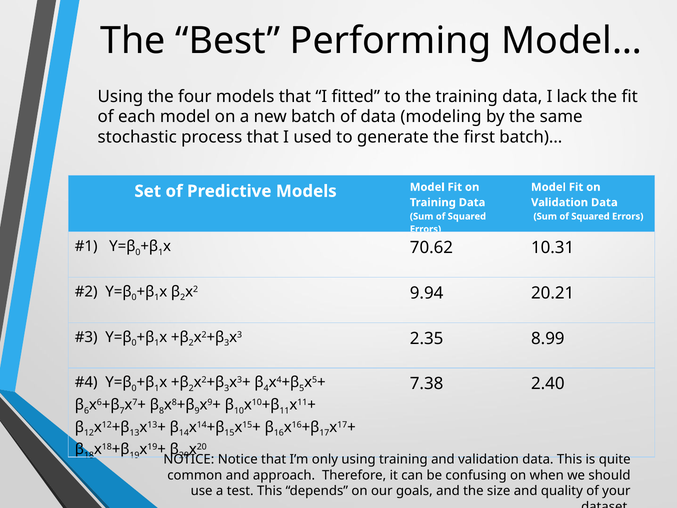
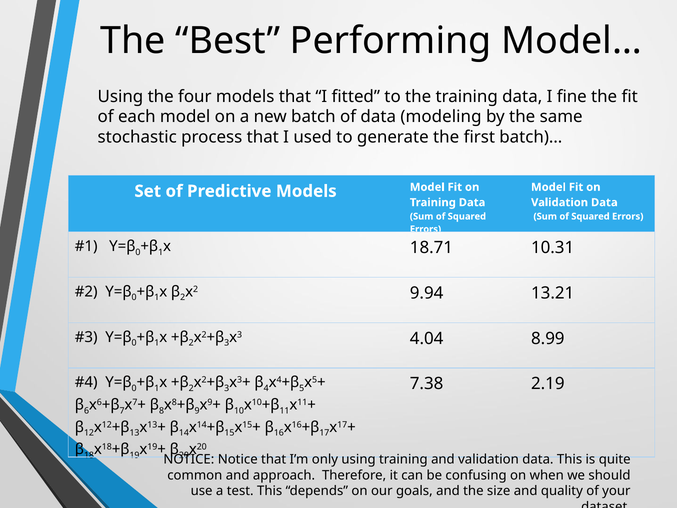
lack: lack -> fine
70.62: 70.62 -> 18.71
20.21: 20.21 -> 13.21
2.35: 2.35 -> 4.04
2.40: 2.40 -> 2.19
